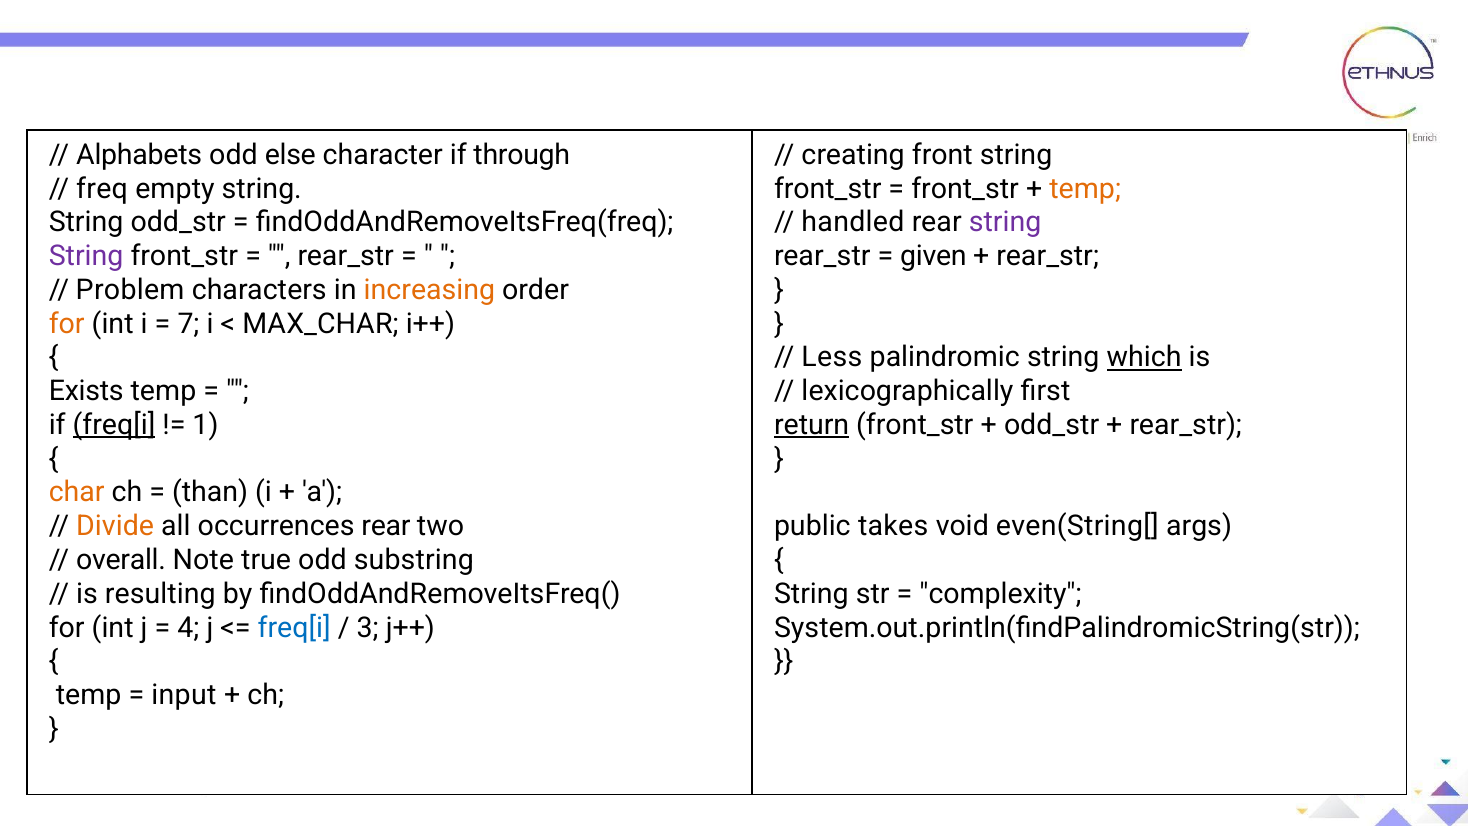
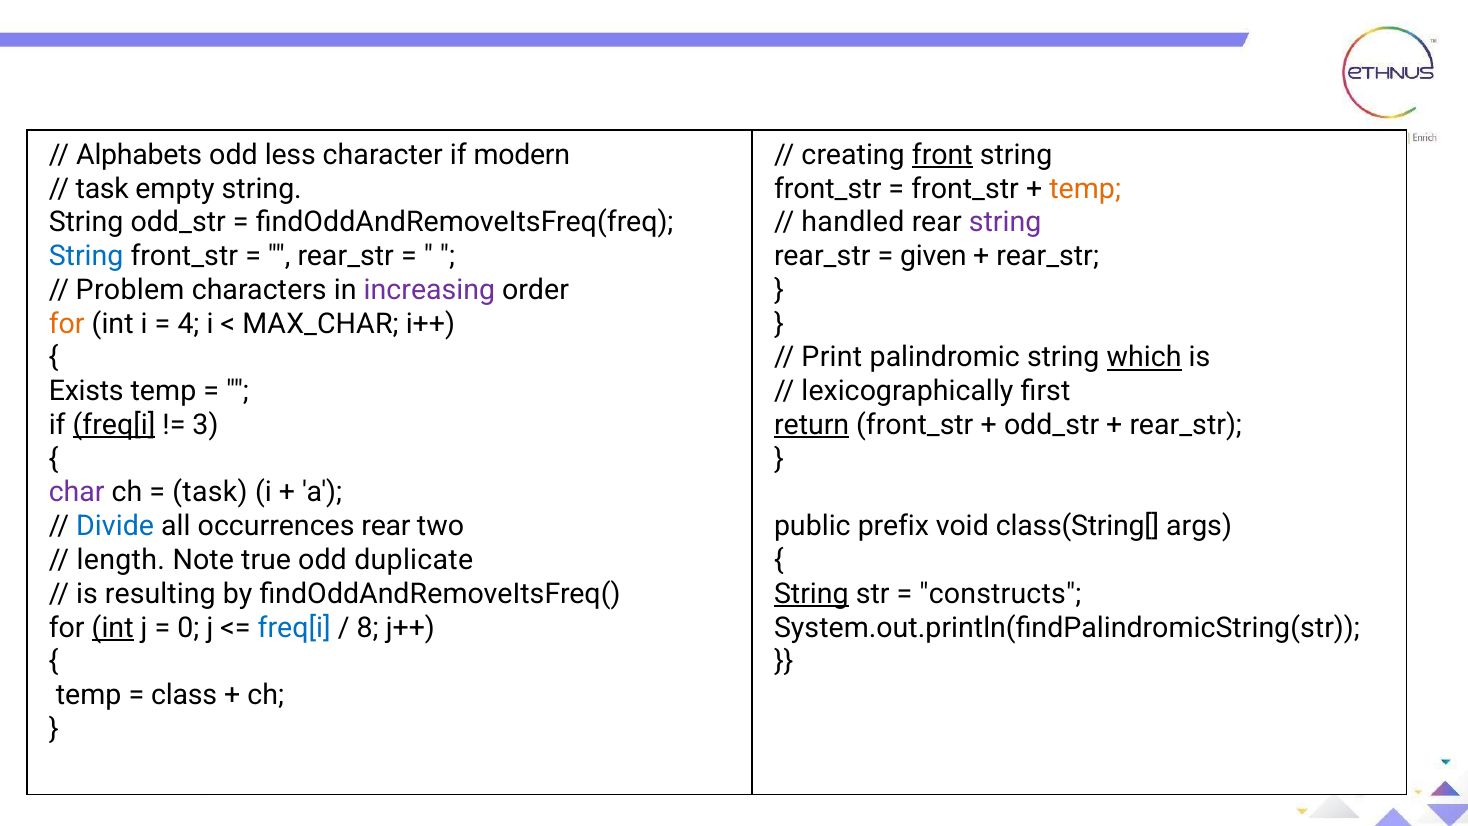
else: else -> less
through: through -> modern
front underline: none -> present
freq at (102, 189): freq -> task
String at (86, 256) colour: purple -> blue
increasing colour: orange -> purple
7: 7 -> 4
Less: Less -> Print
1: 1 -> 3
char colour: orange -> purple
than at (210, 492): than -> task
Divide colour: orange -> blue
takes: takes -> prefix
even(String[: even(String[ -> class(String[
overall: overall -> length
substring: substring -> duplicate
String at (811, 594) underline: none -> present
complexity: complexity -> constructs
int at (113, 627) underline: none -> present
4: 4 -> 0
3: 3 -> 8
input: input -> class
